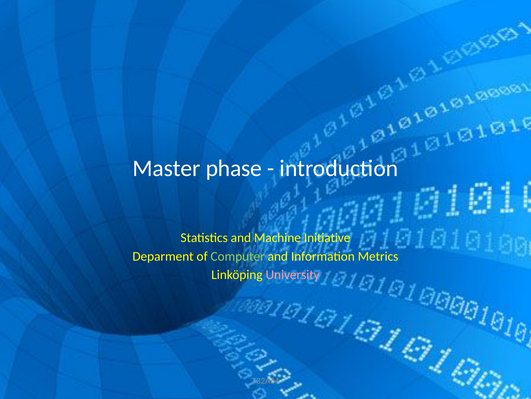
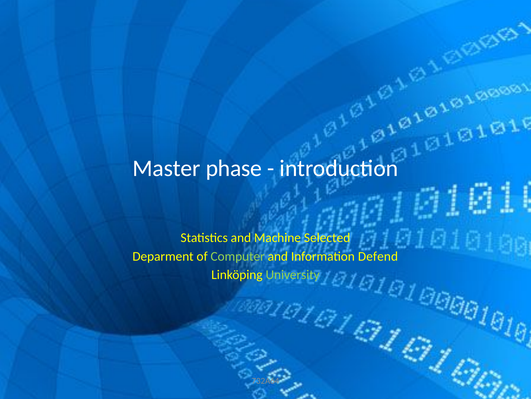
Initiative: Initiative -> Selected
Metrics: Metrics -> Defend
University colour: pink -> light green
